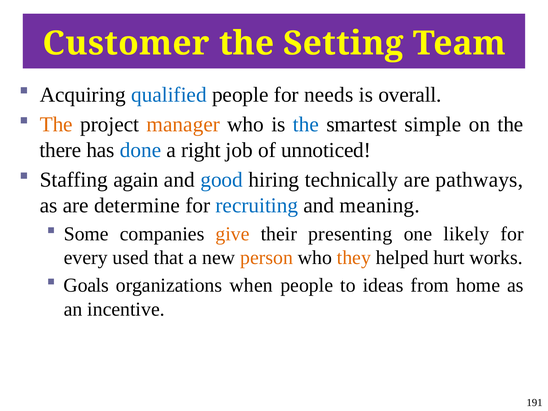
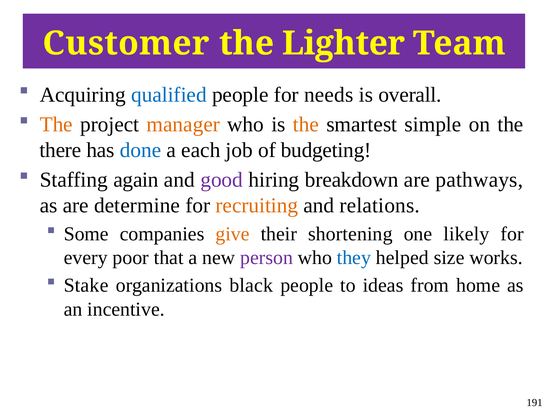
Setting: Setting -> Lighter
the at (306, 125) colour: blue -> orange
right: right -> each
unnoticed: unnoticed -> budgeting
good colour: blue -> purple
technically: technically -> breakdown
recruiting colour: blue -> orange
meaning: meaning -> relations
presenting: presenting -> shortening
used: used -> poor
person colour: orange -> purple
they colour: orange -> blue
hurt: hurt -> size
Goals: Goals -> Stake
when: when -> black
